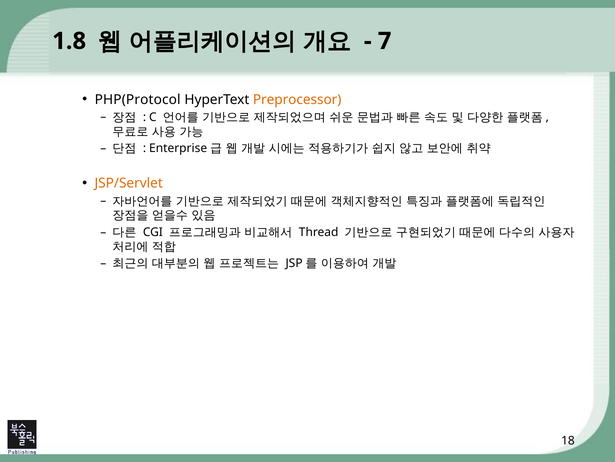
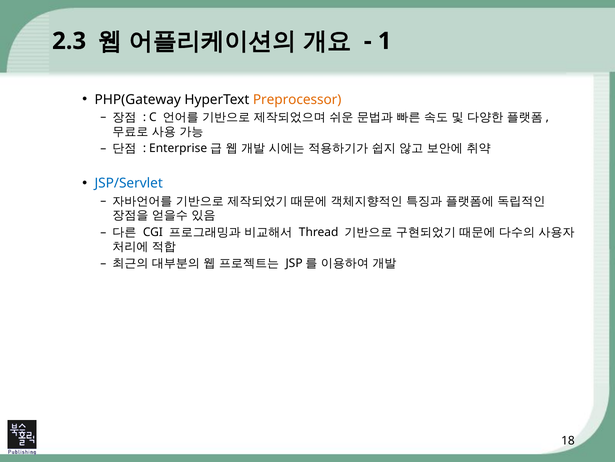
1.8: 1.8 -> 2.3
7: 7 -> 1
PHP(Protocol: PHP(Protocol -> PHP(Gateway
JSP/Servlet colour: orange -> blue
